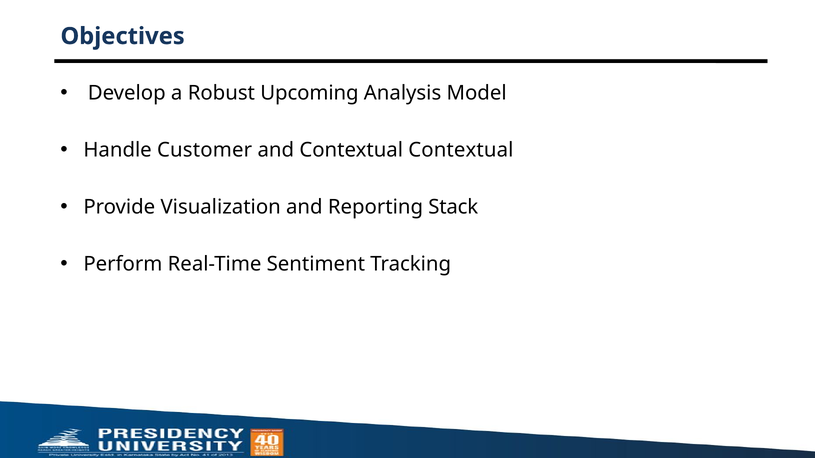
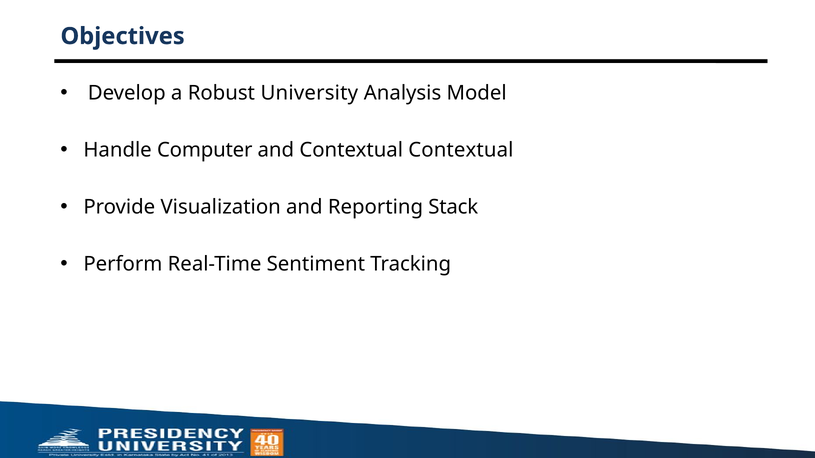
Upcoming: Upcoming -> University
Customer: Customer -> Computer
